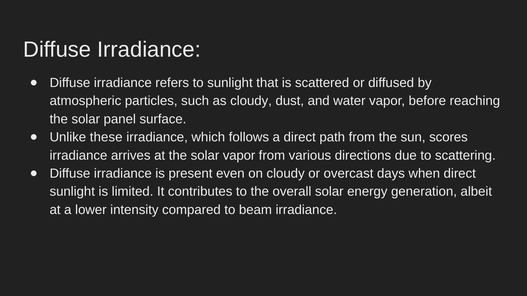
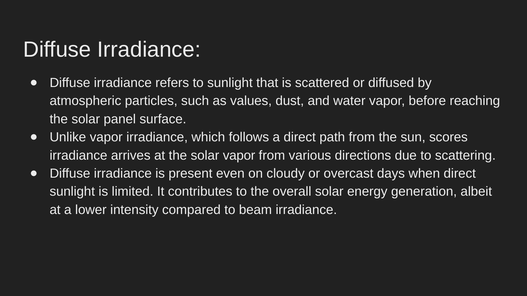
as cloudy: cloudy -> values
Unlike these: these -> vapor
